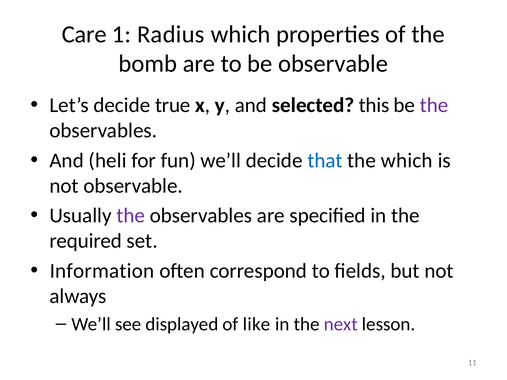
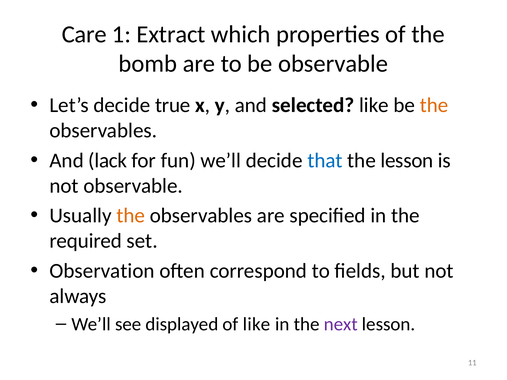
Radius: Radius -> Extract
selected this: this -> like
the at (434, 105) colour: purple -> orange
heli: heli -> lack
the which: which -> lesson
the at (131, 216) colour: purple -> orange
Information: Information -> Observation
